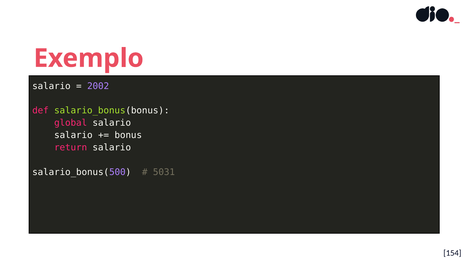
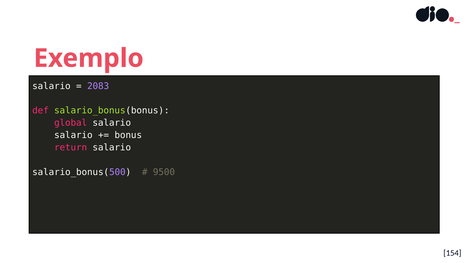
2002: 2002 -> 2083
5031: 5031 -> 9500
